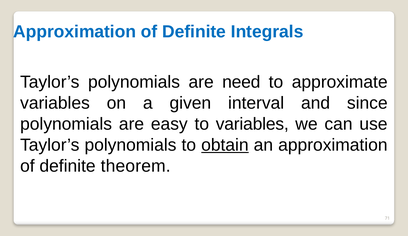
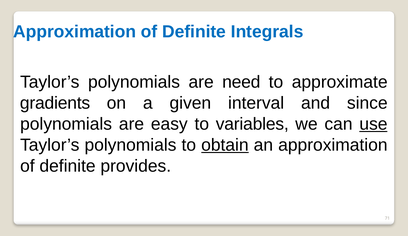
variables at (55, 103): variables -> gradients
use underline: none -> present
theorem: theorem -> provides
